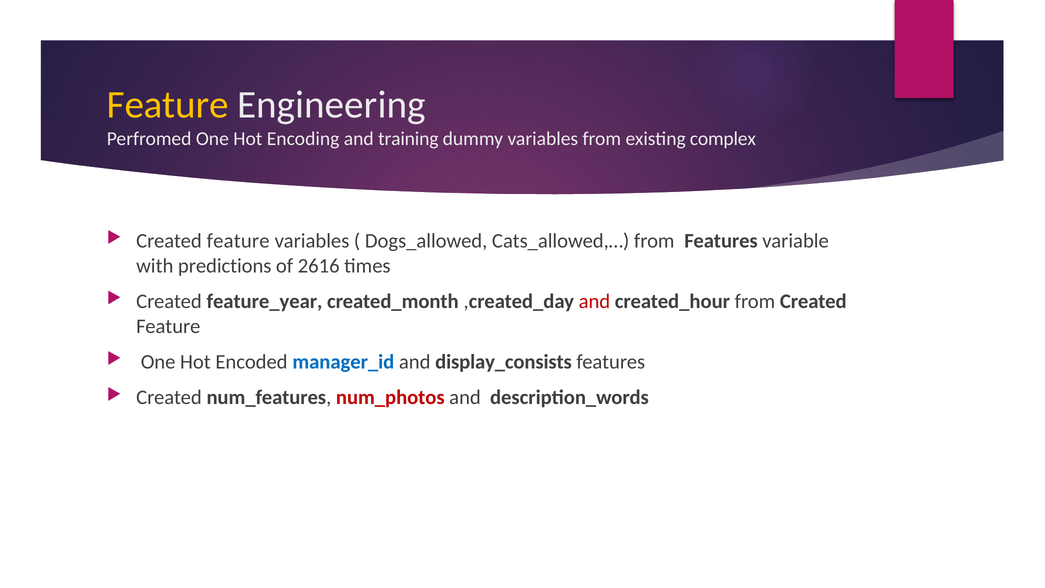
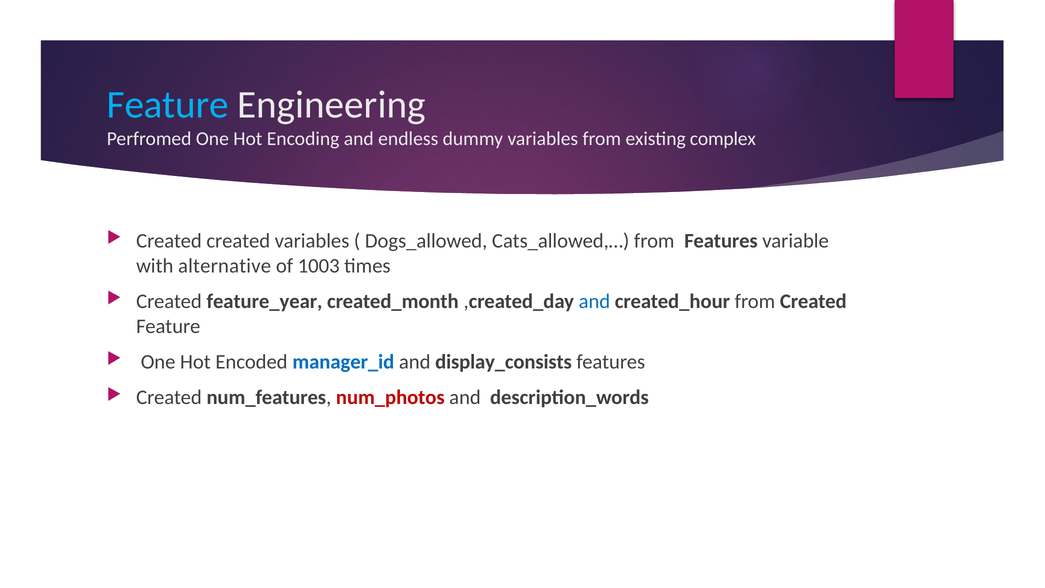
Feature at (168, 105) colour: yellow -> light blue
training: training -> endless
feature at (238, 241): feature -> created
predictions: predictions -> alternative
2616: 2616 -> 1003
and at (594, 301) colour: red -> blue
